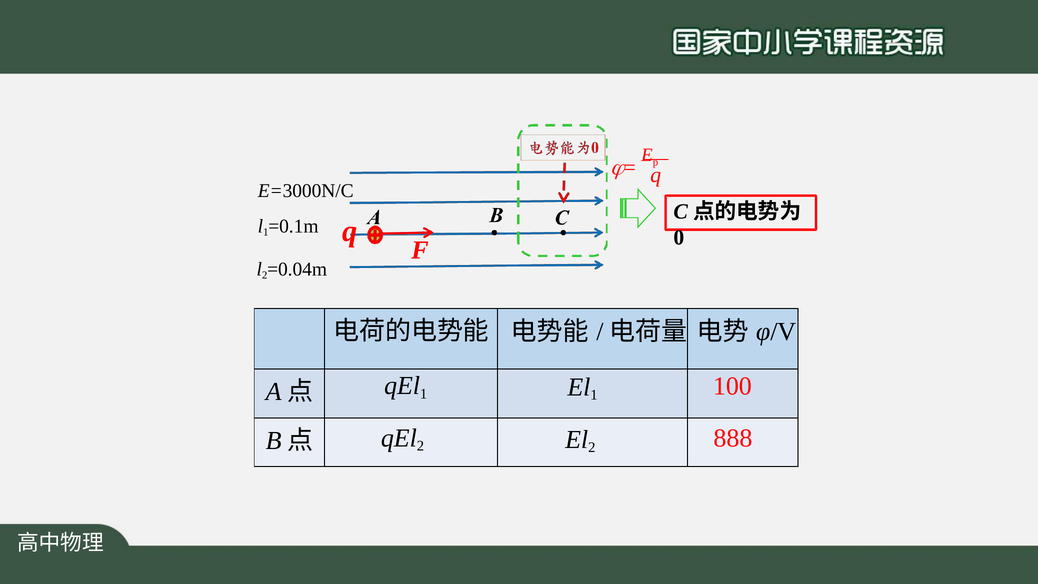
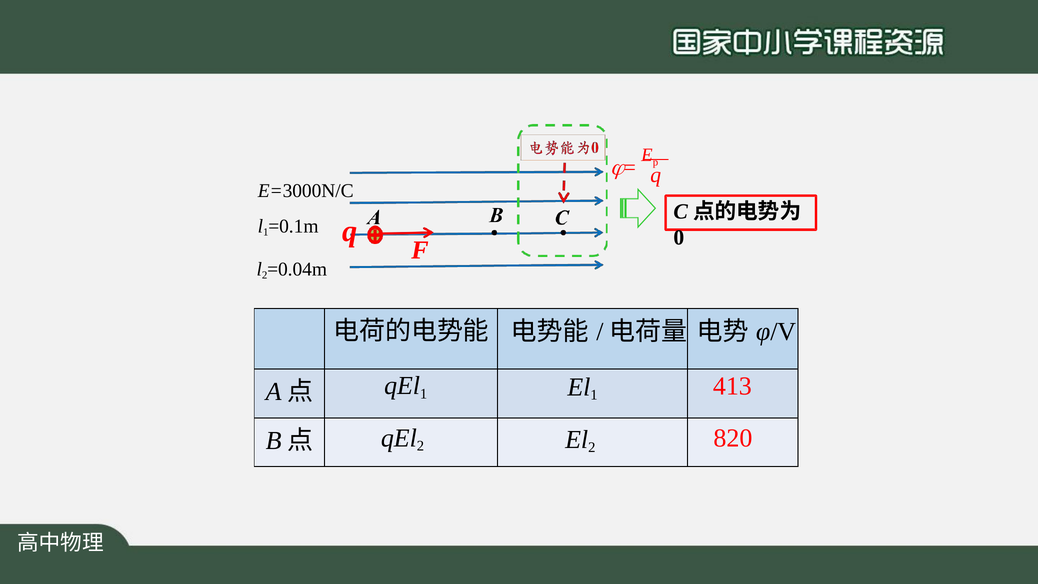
100: 100 -> 413
888: 888 -> 820
